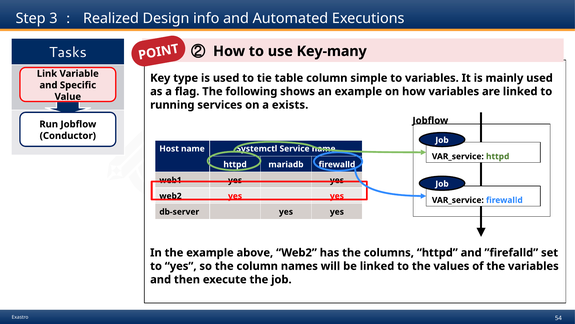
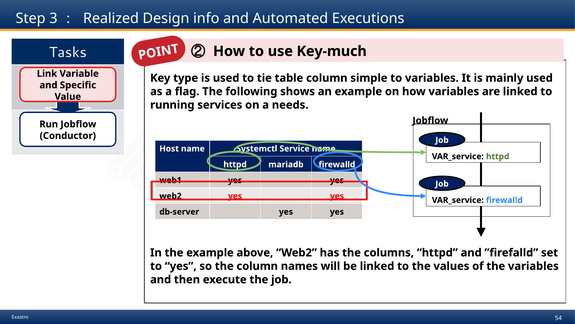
Key-many: Key-many -> Key-much
exists: exists -> needs
